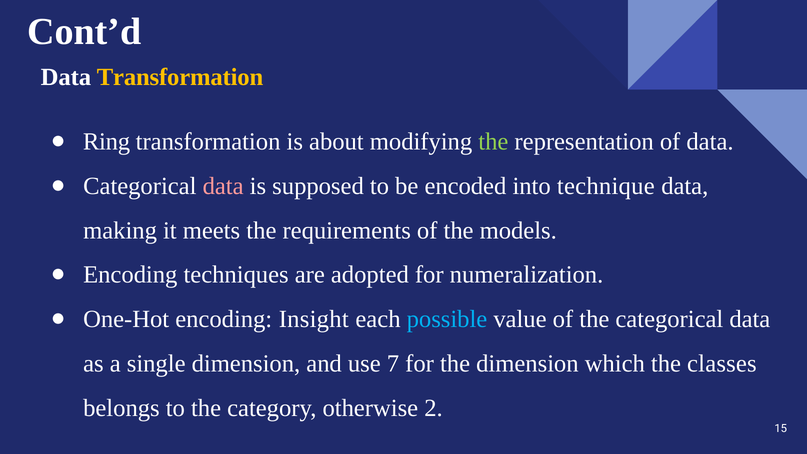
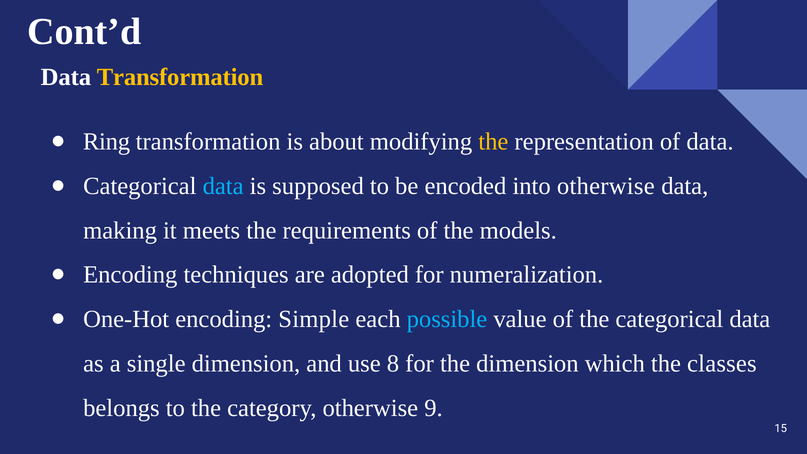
the at (493, 142) colour: light green -> yellow
data at (223, 186) colour: pink -> light blue
into technique: technique -> otherwise
Insight: Insight -> Simple
7: 7 -> 8
2: 2 -> 9
